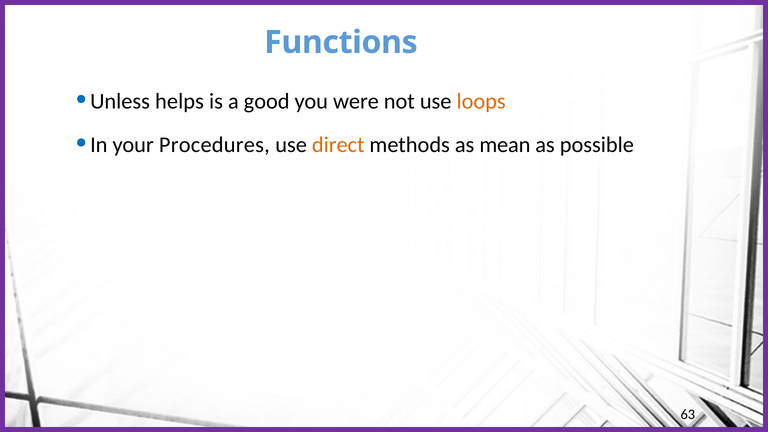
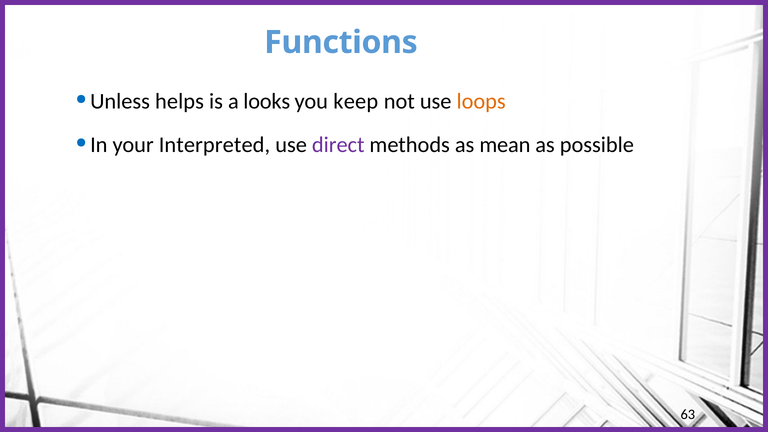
good: good -> looks
were: were -> keep
Procedures: Procedures -> Interpreted
direct colour: orange -> purple
